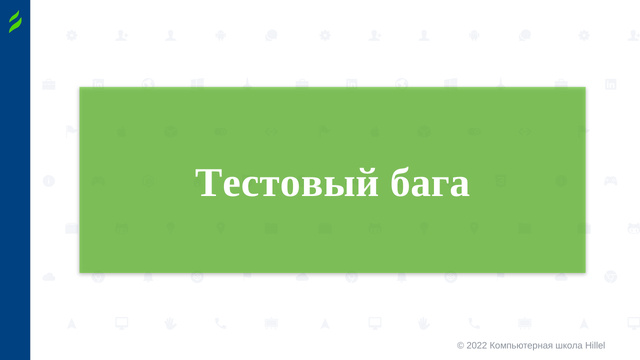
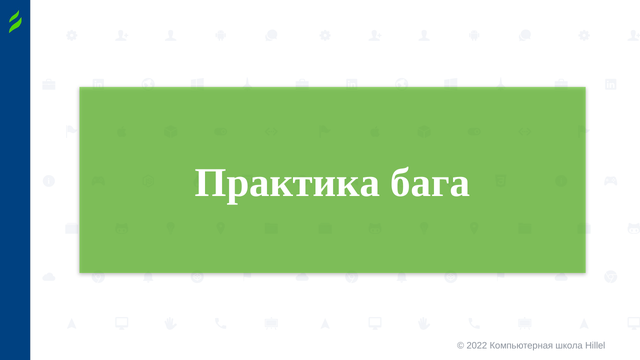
Тестовый: Тестовый -> Практика
